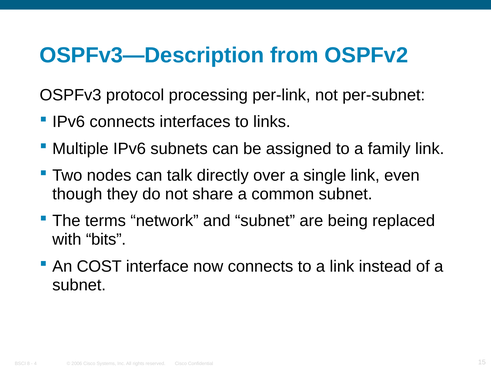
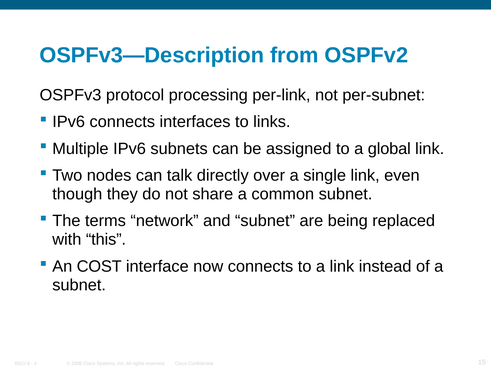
family: family -> global
bits: bits -> this
